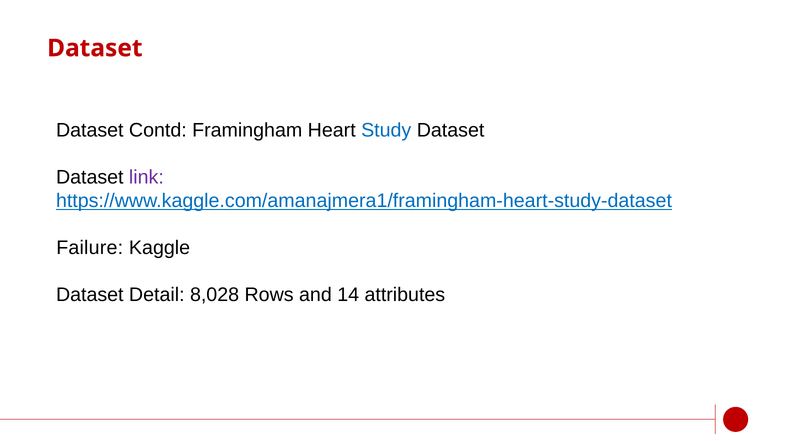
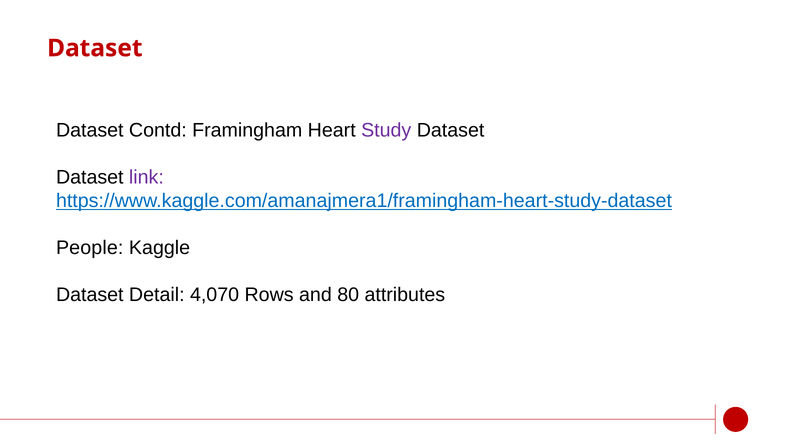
Study colour: blue -> purple
Failure: Failure -> People
8,028: 8,028 -> 4,070
14: 14 -> 80
